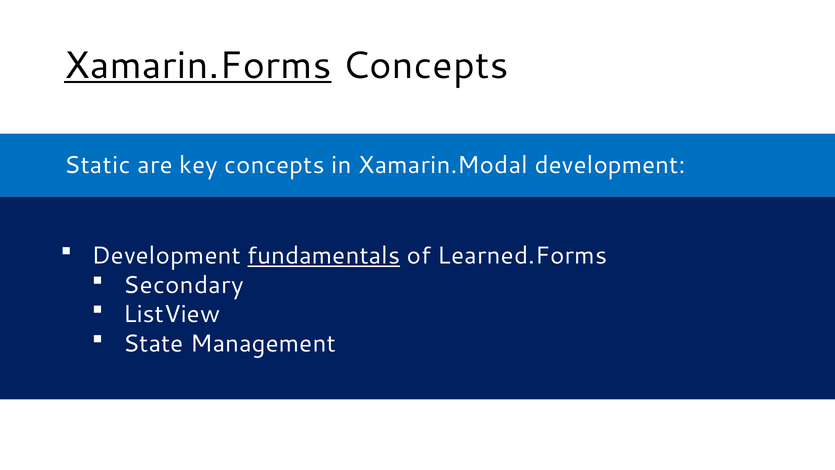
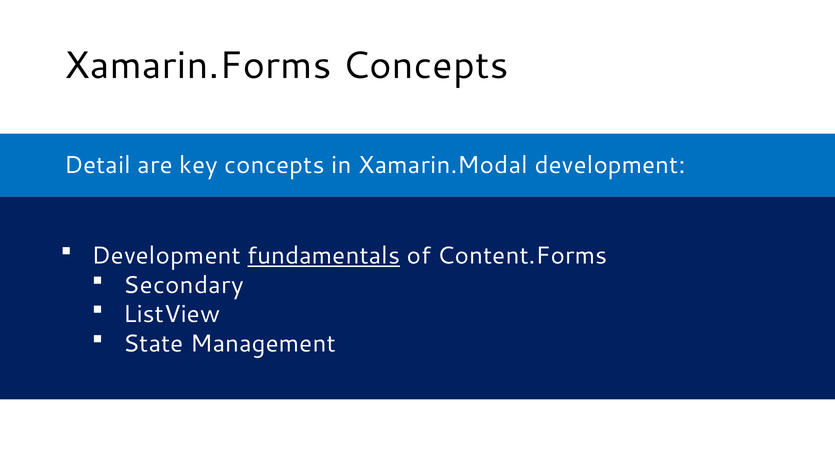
Xamarin.Forms underline: present -> none
Static: Static -> Detail
Learned.Forms: Learned.Forms -> Content.Forms
